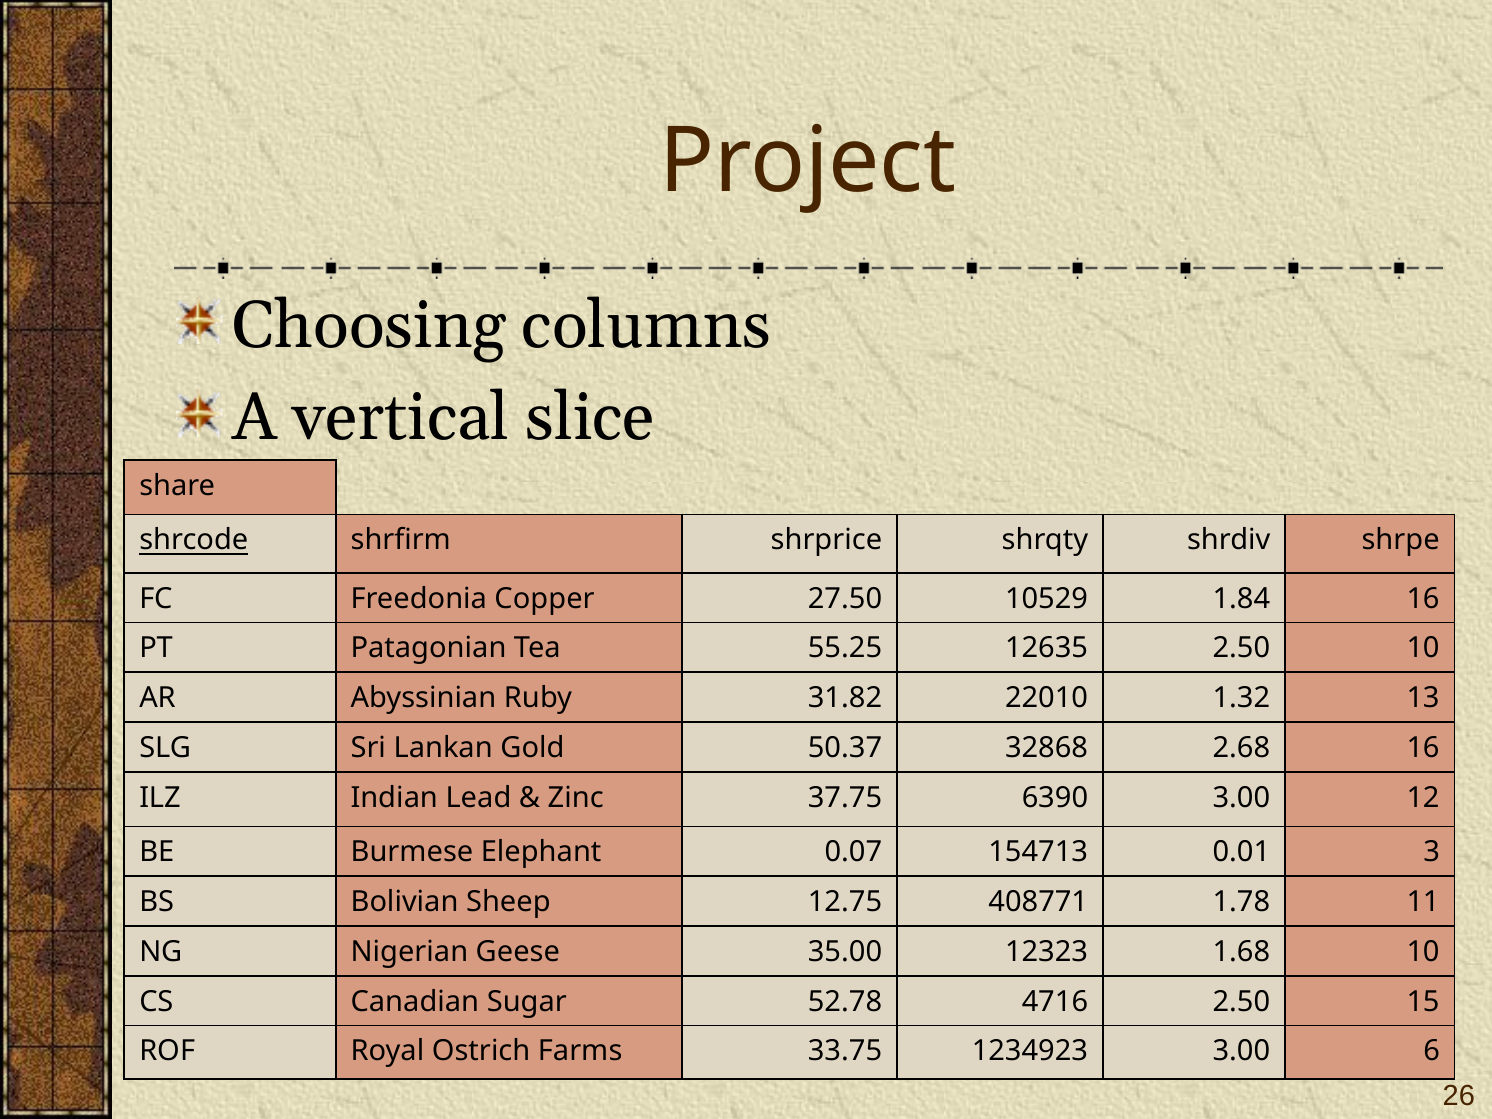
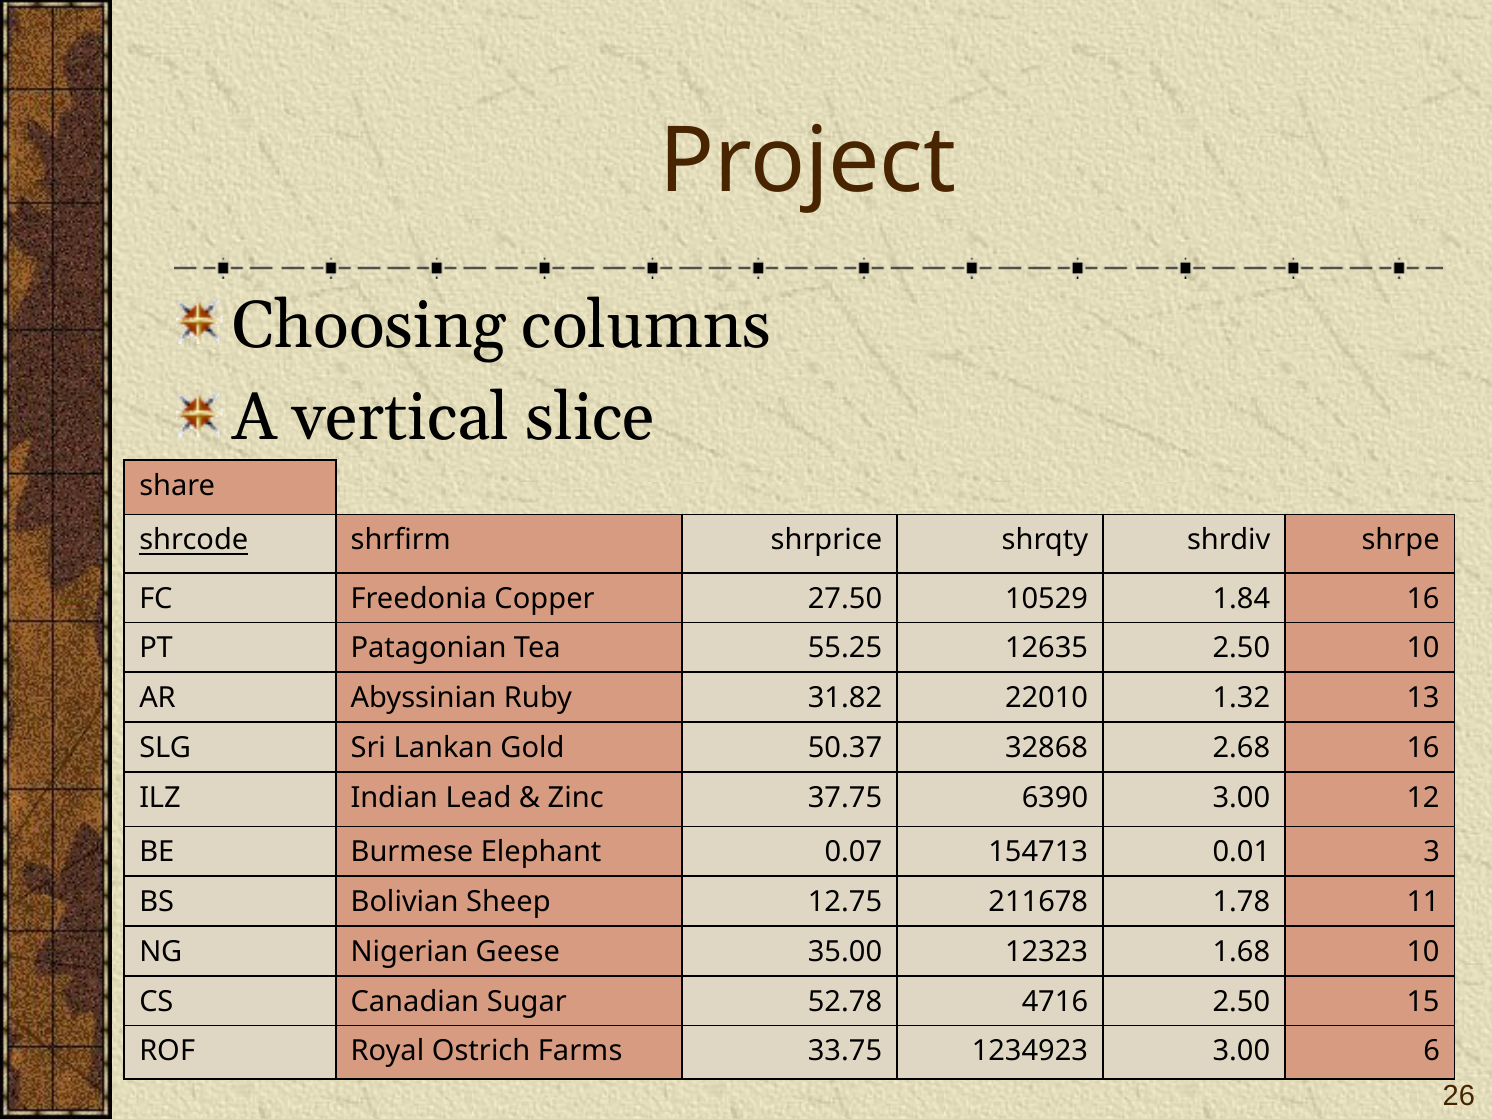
408771: 408771 -> 211678
